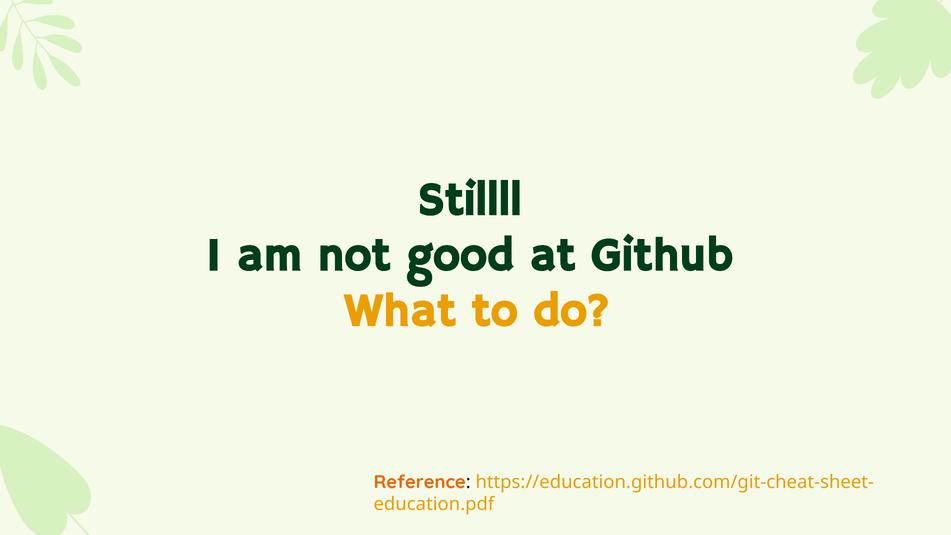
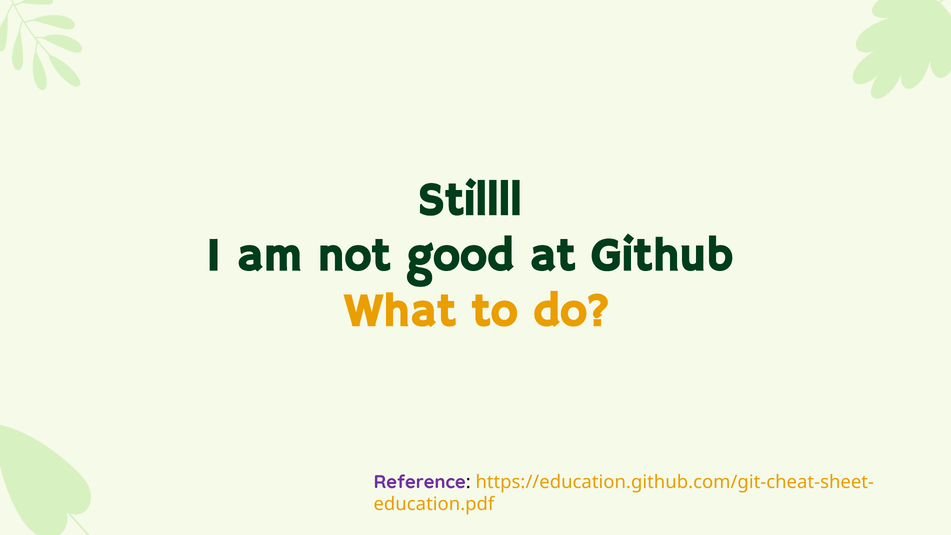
Reference colour: orange -> purple
